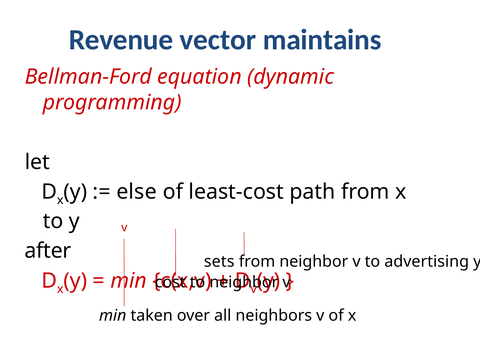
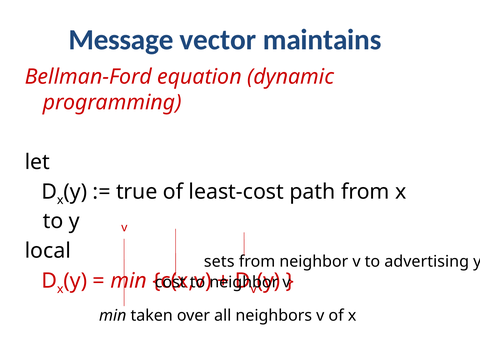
Revenue: Revenue -> Message
else: else -> true
after: after -> local
